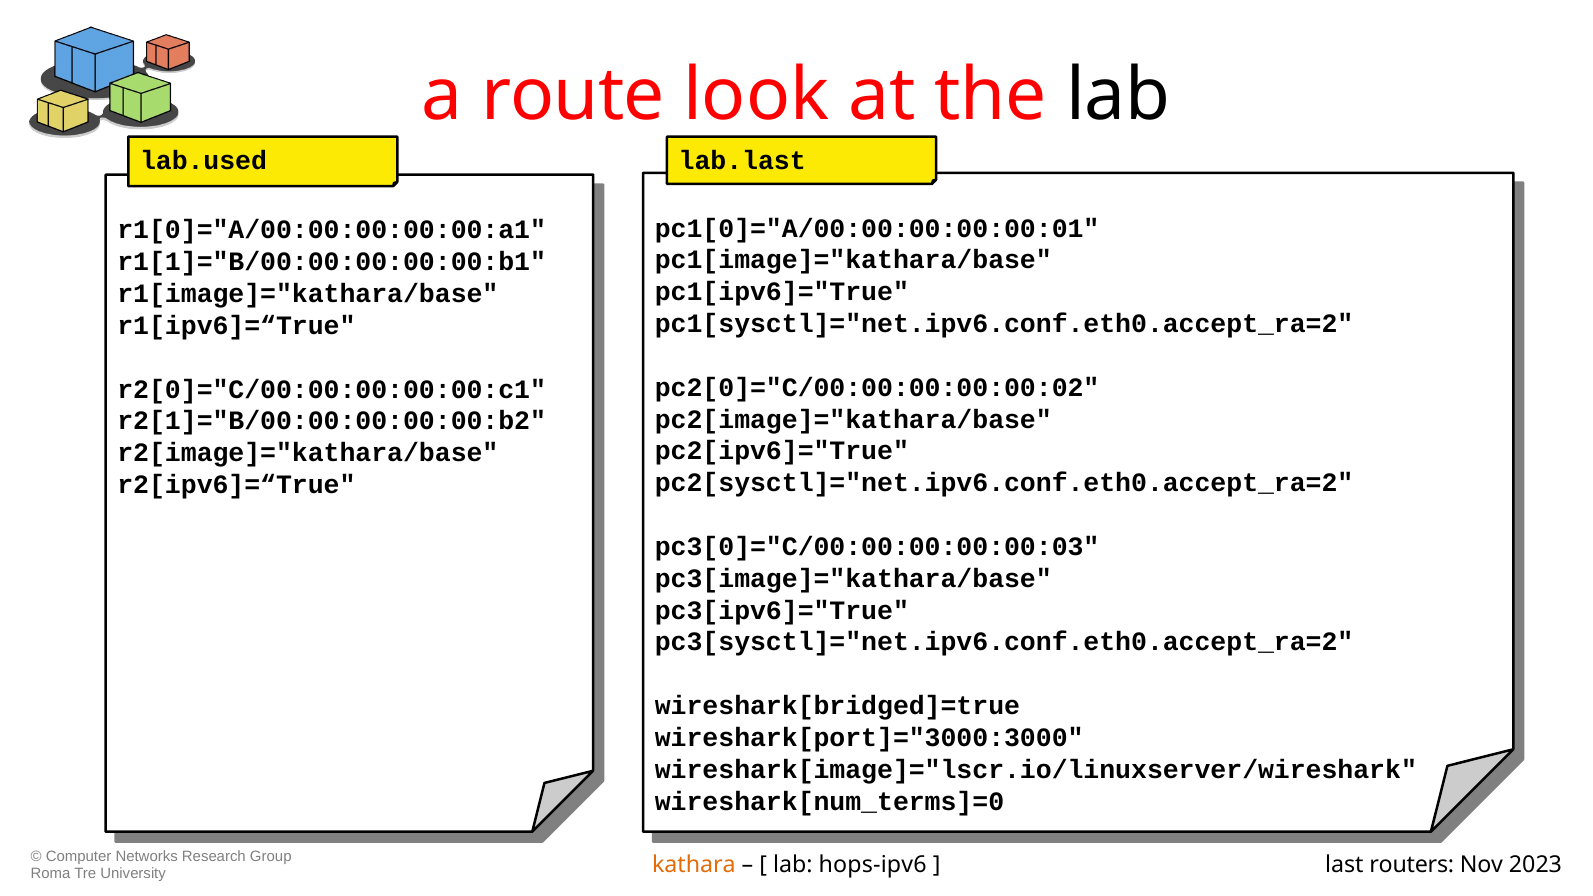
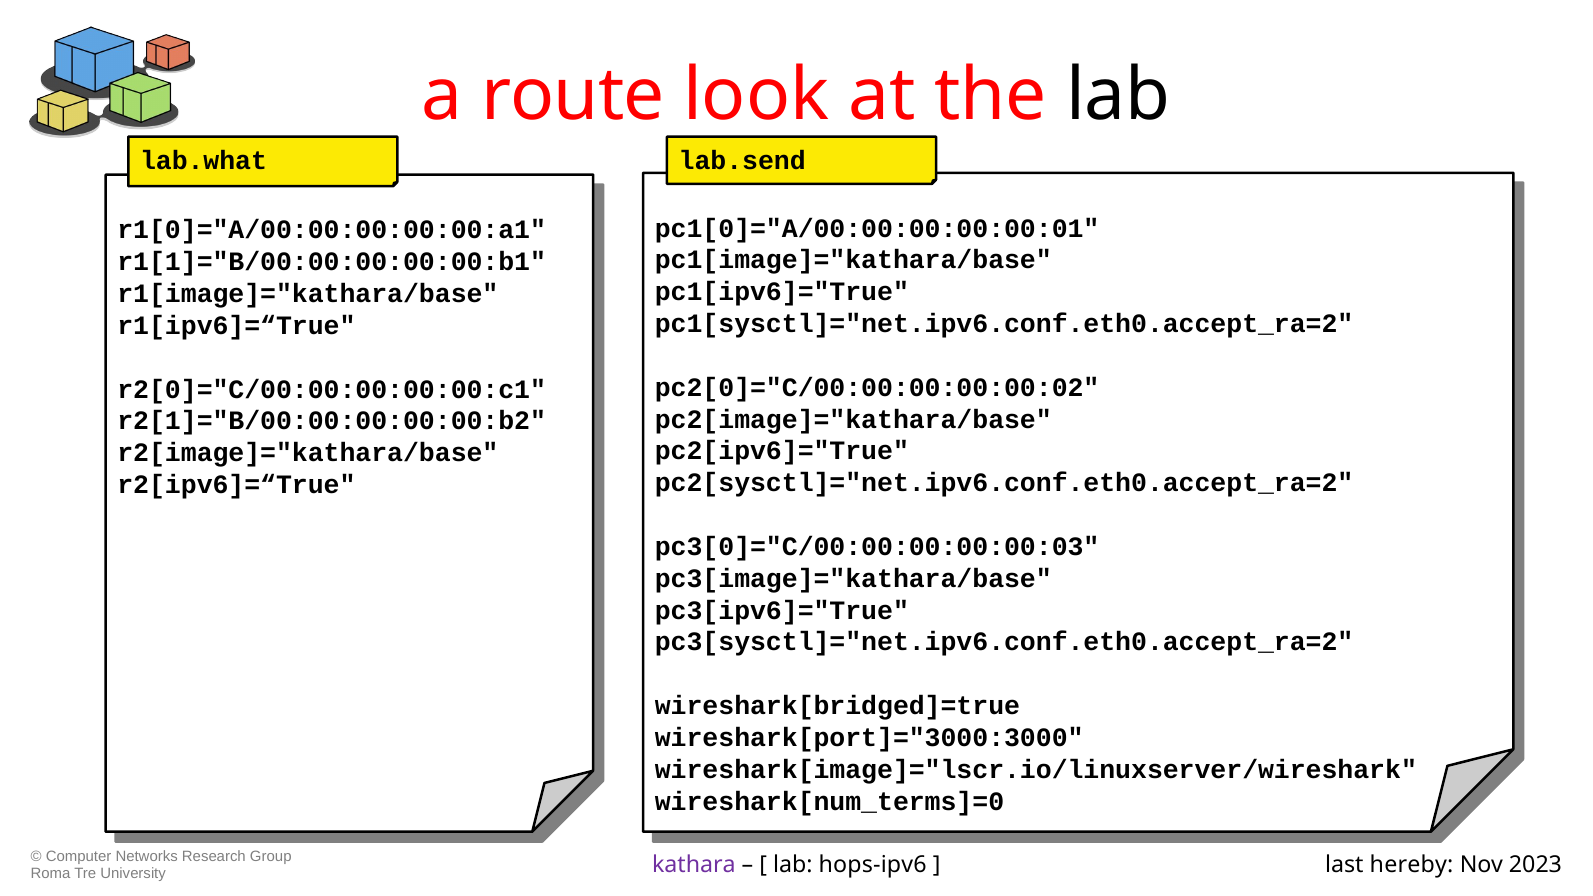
lab.used: lab.used -> lab.what
lab.last: lab.last -> lab.send
kathara colour: orange -> purple
routers: routers -> hereby
